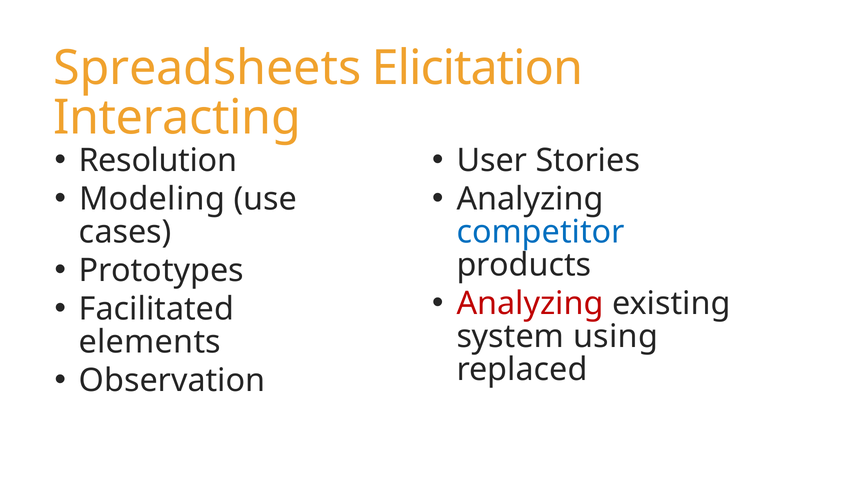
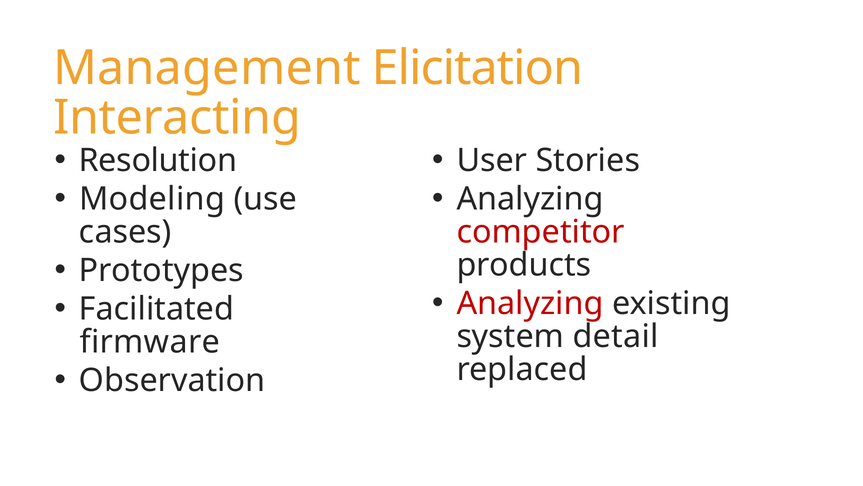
Spreadsheets: Spreadsheets -> Management
competitor colour: blue -> red
using: using -> detail
elements: elements -> firmware
